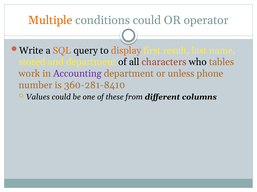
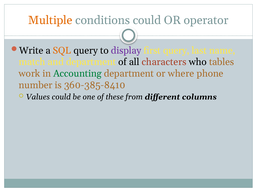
display colour: orange -> purple
first result: result -> query
stored: stored -> match
Accounting colour: purple -> green
unless: unless -> where
360-281-8410: 360-281-8410 -> 360-385-8410
